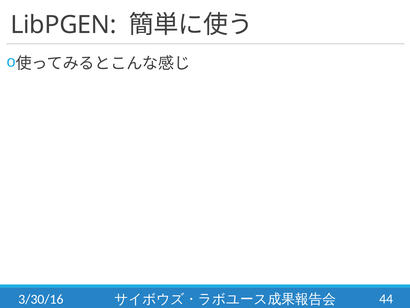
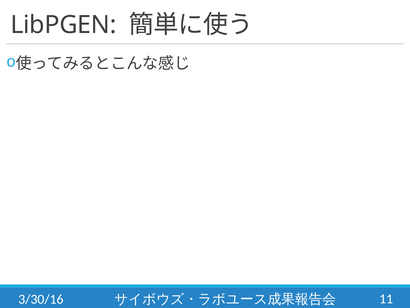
44: 44 -> 11
